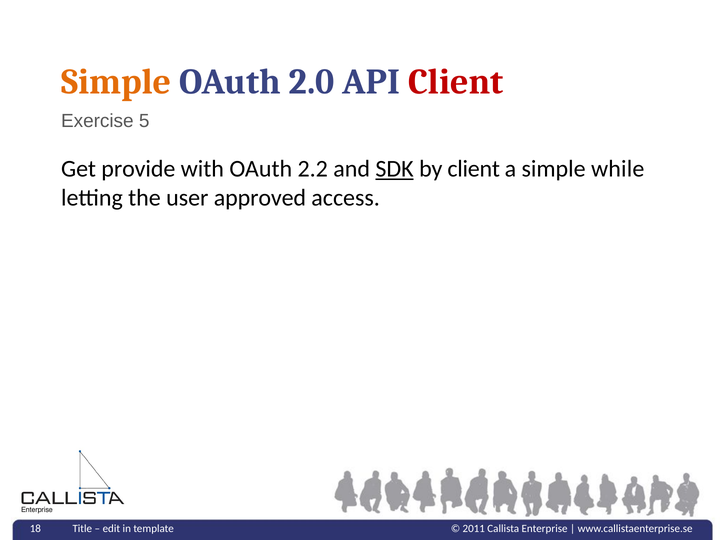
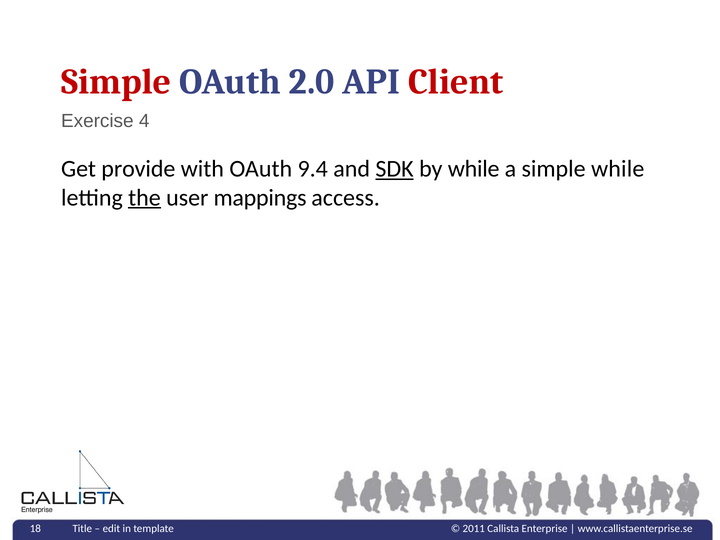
Simple at (116, 82) colour: orange -> red
5: 5 -> 4
2.2: 2.2 -> 9.4
by client: client -> while
the underline: none -> present
approved: approved -> mappings
